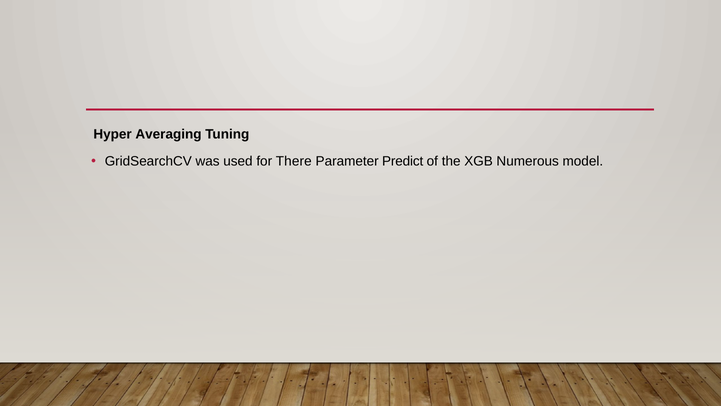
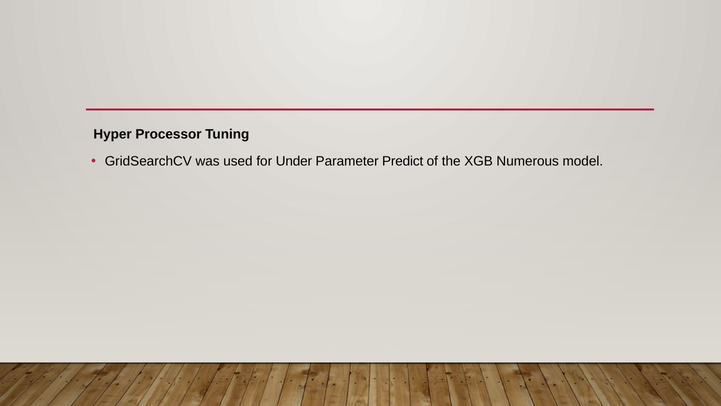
Averaging: Averaging -> Processor
There: There -> Under
